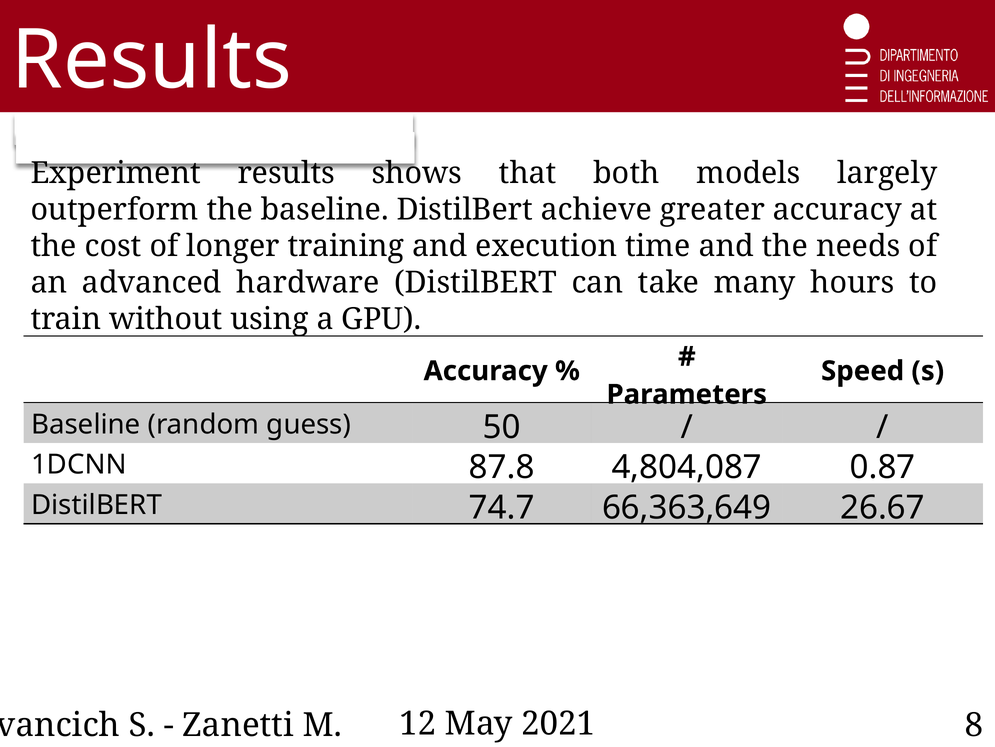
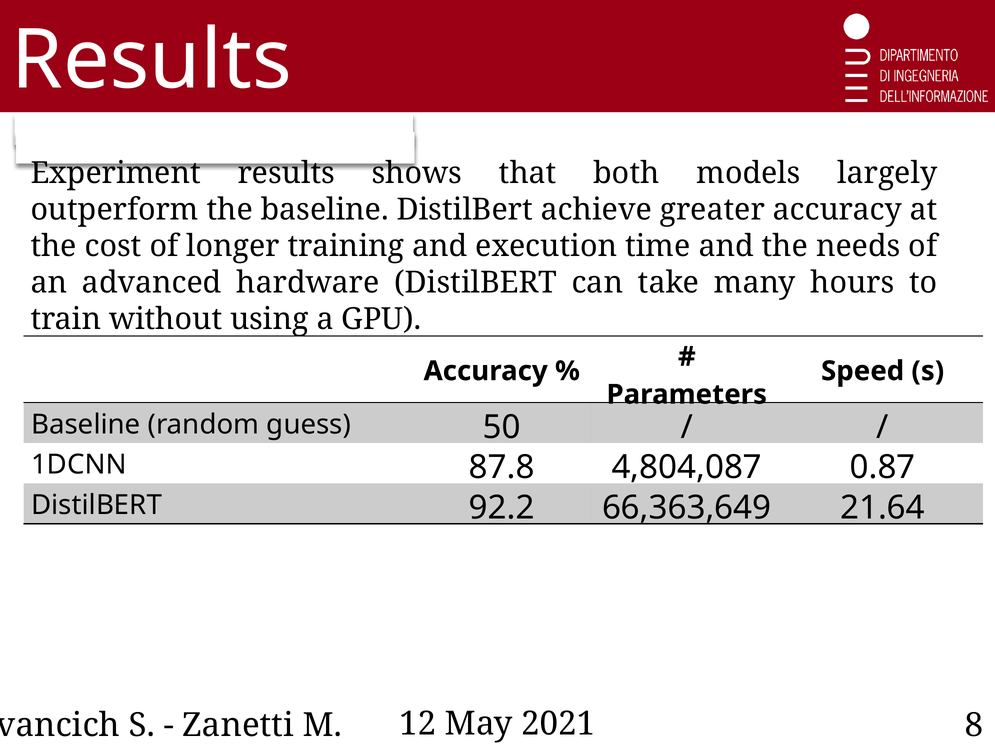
74.7: 74.7 -> 92.2
26.67: 26.67 -> 21.64
